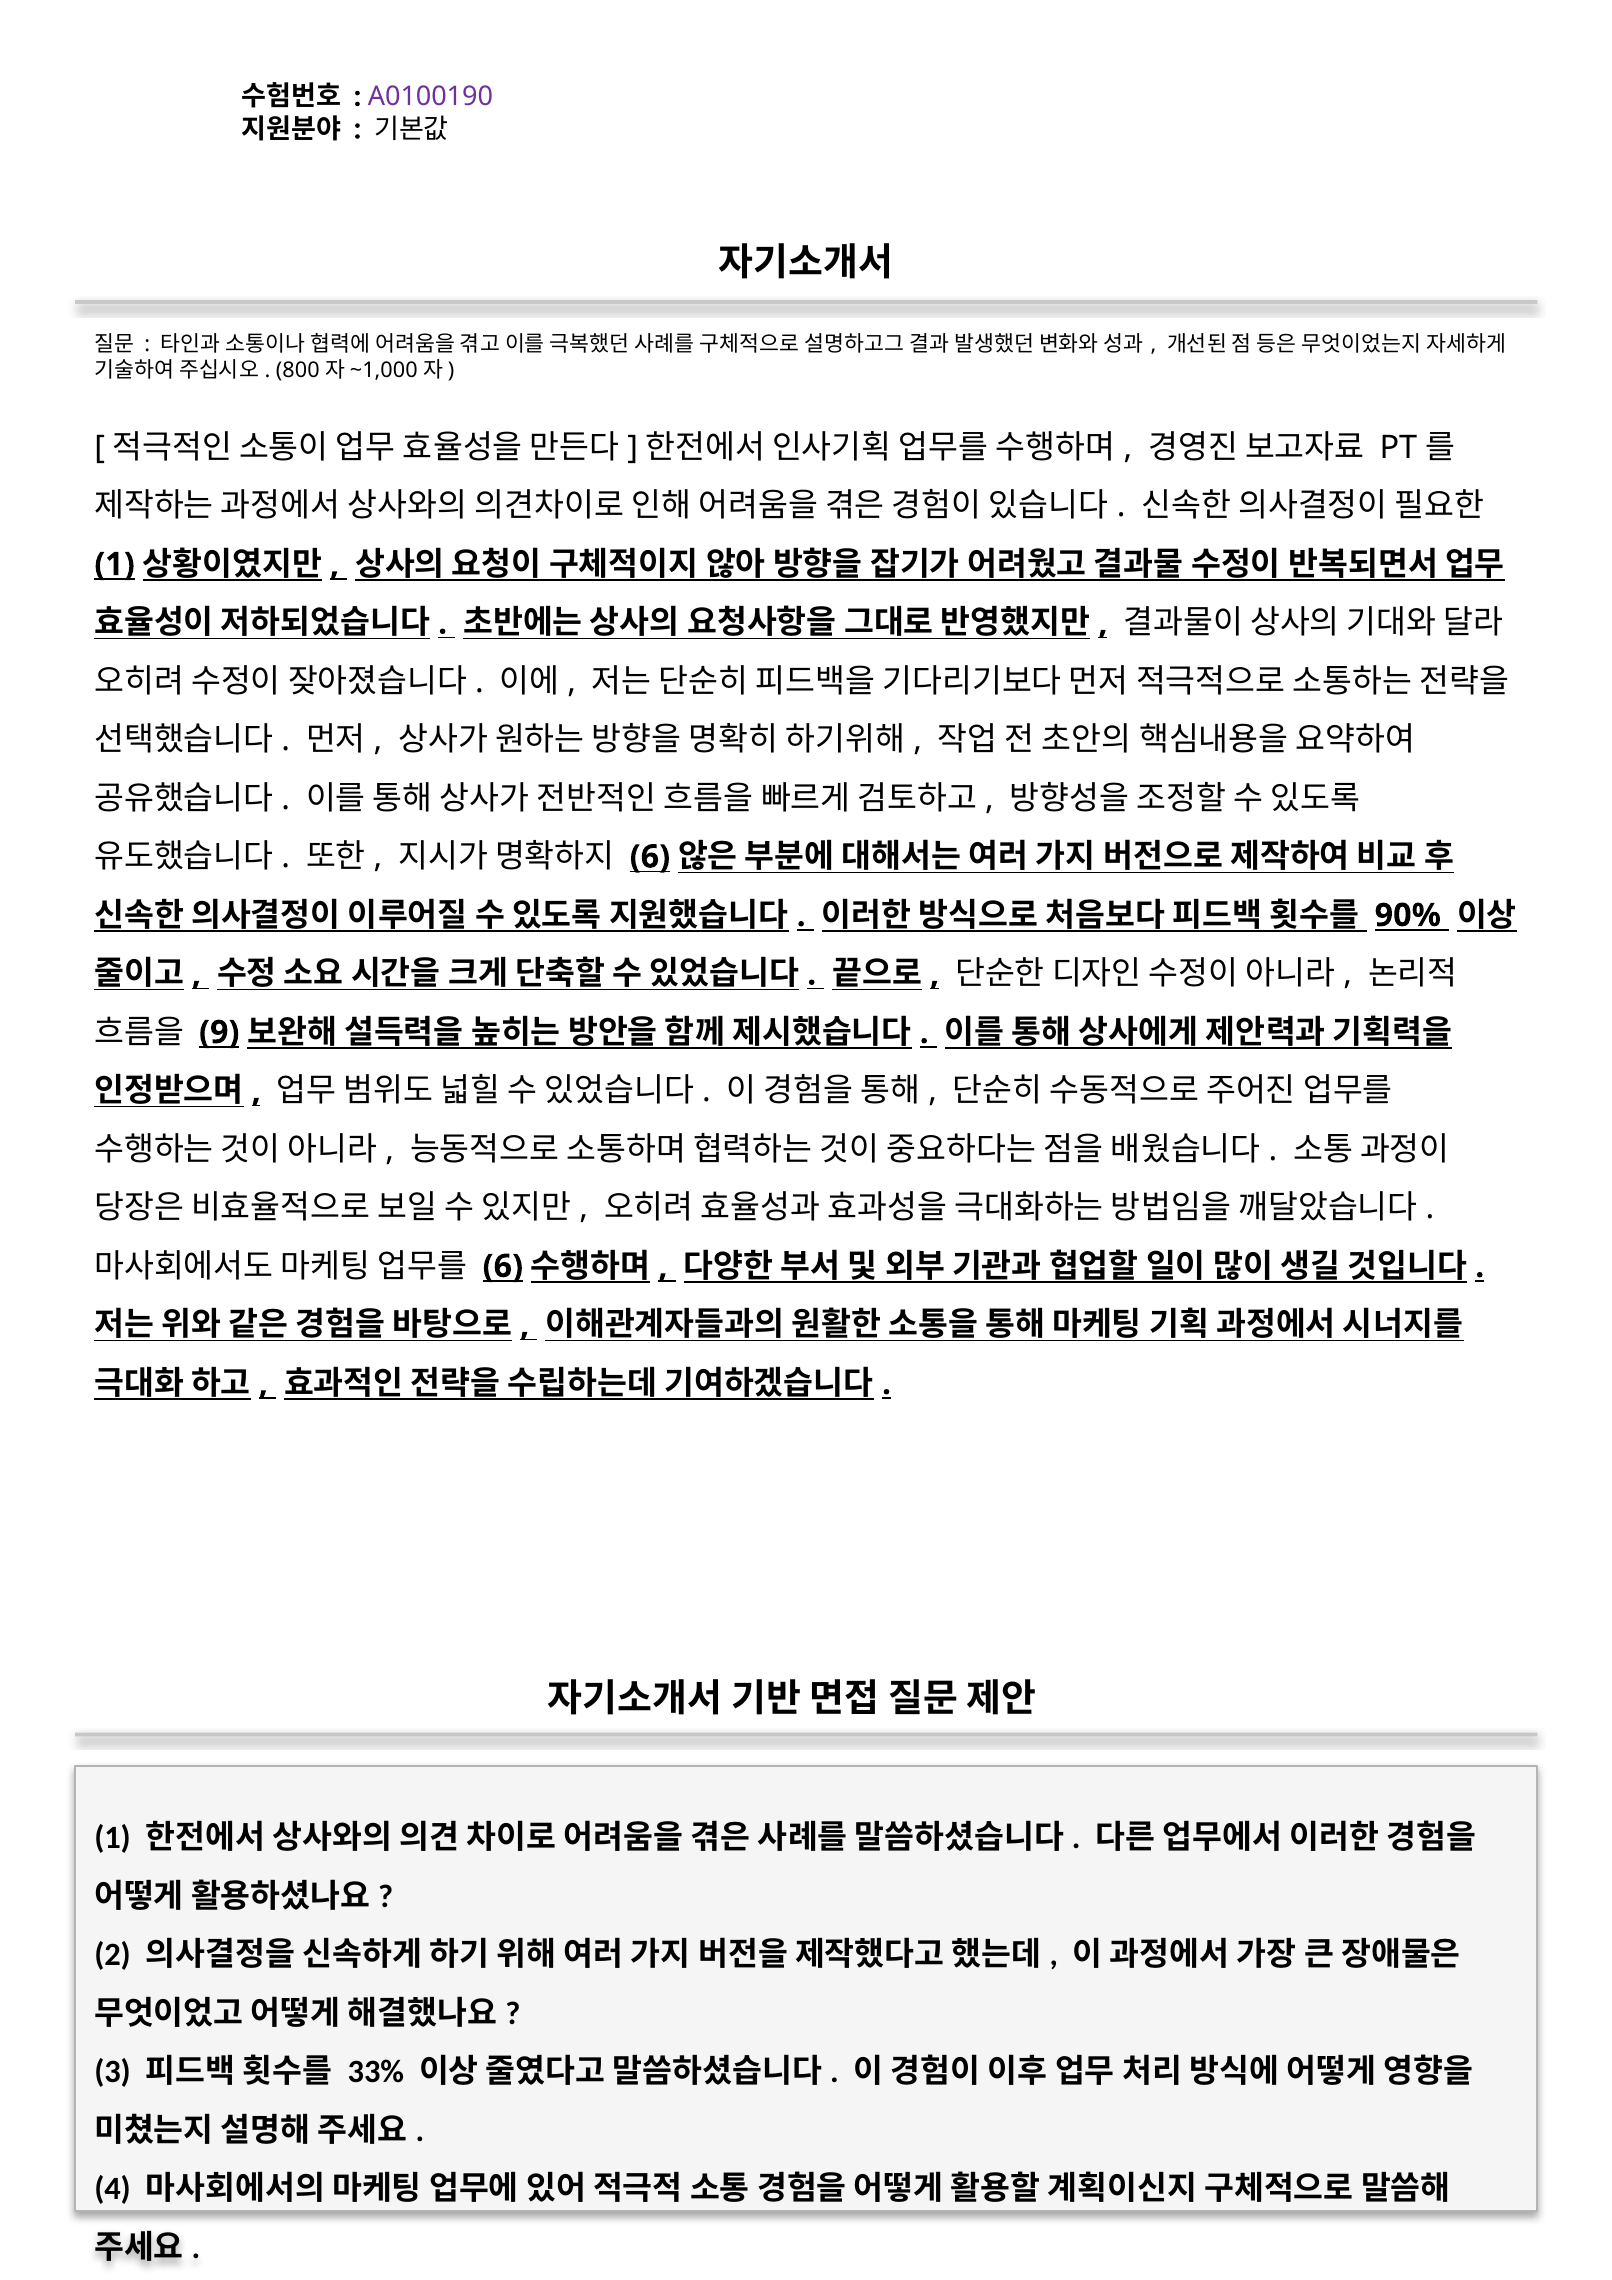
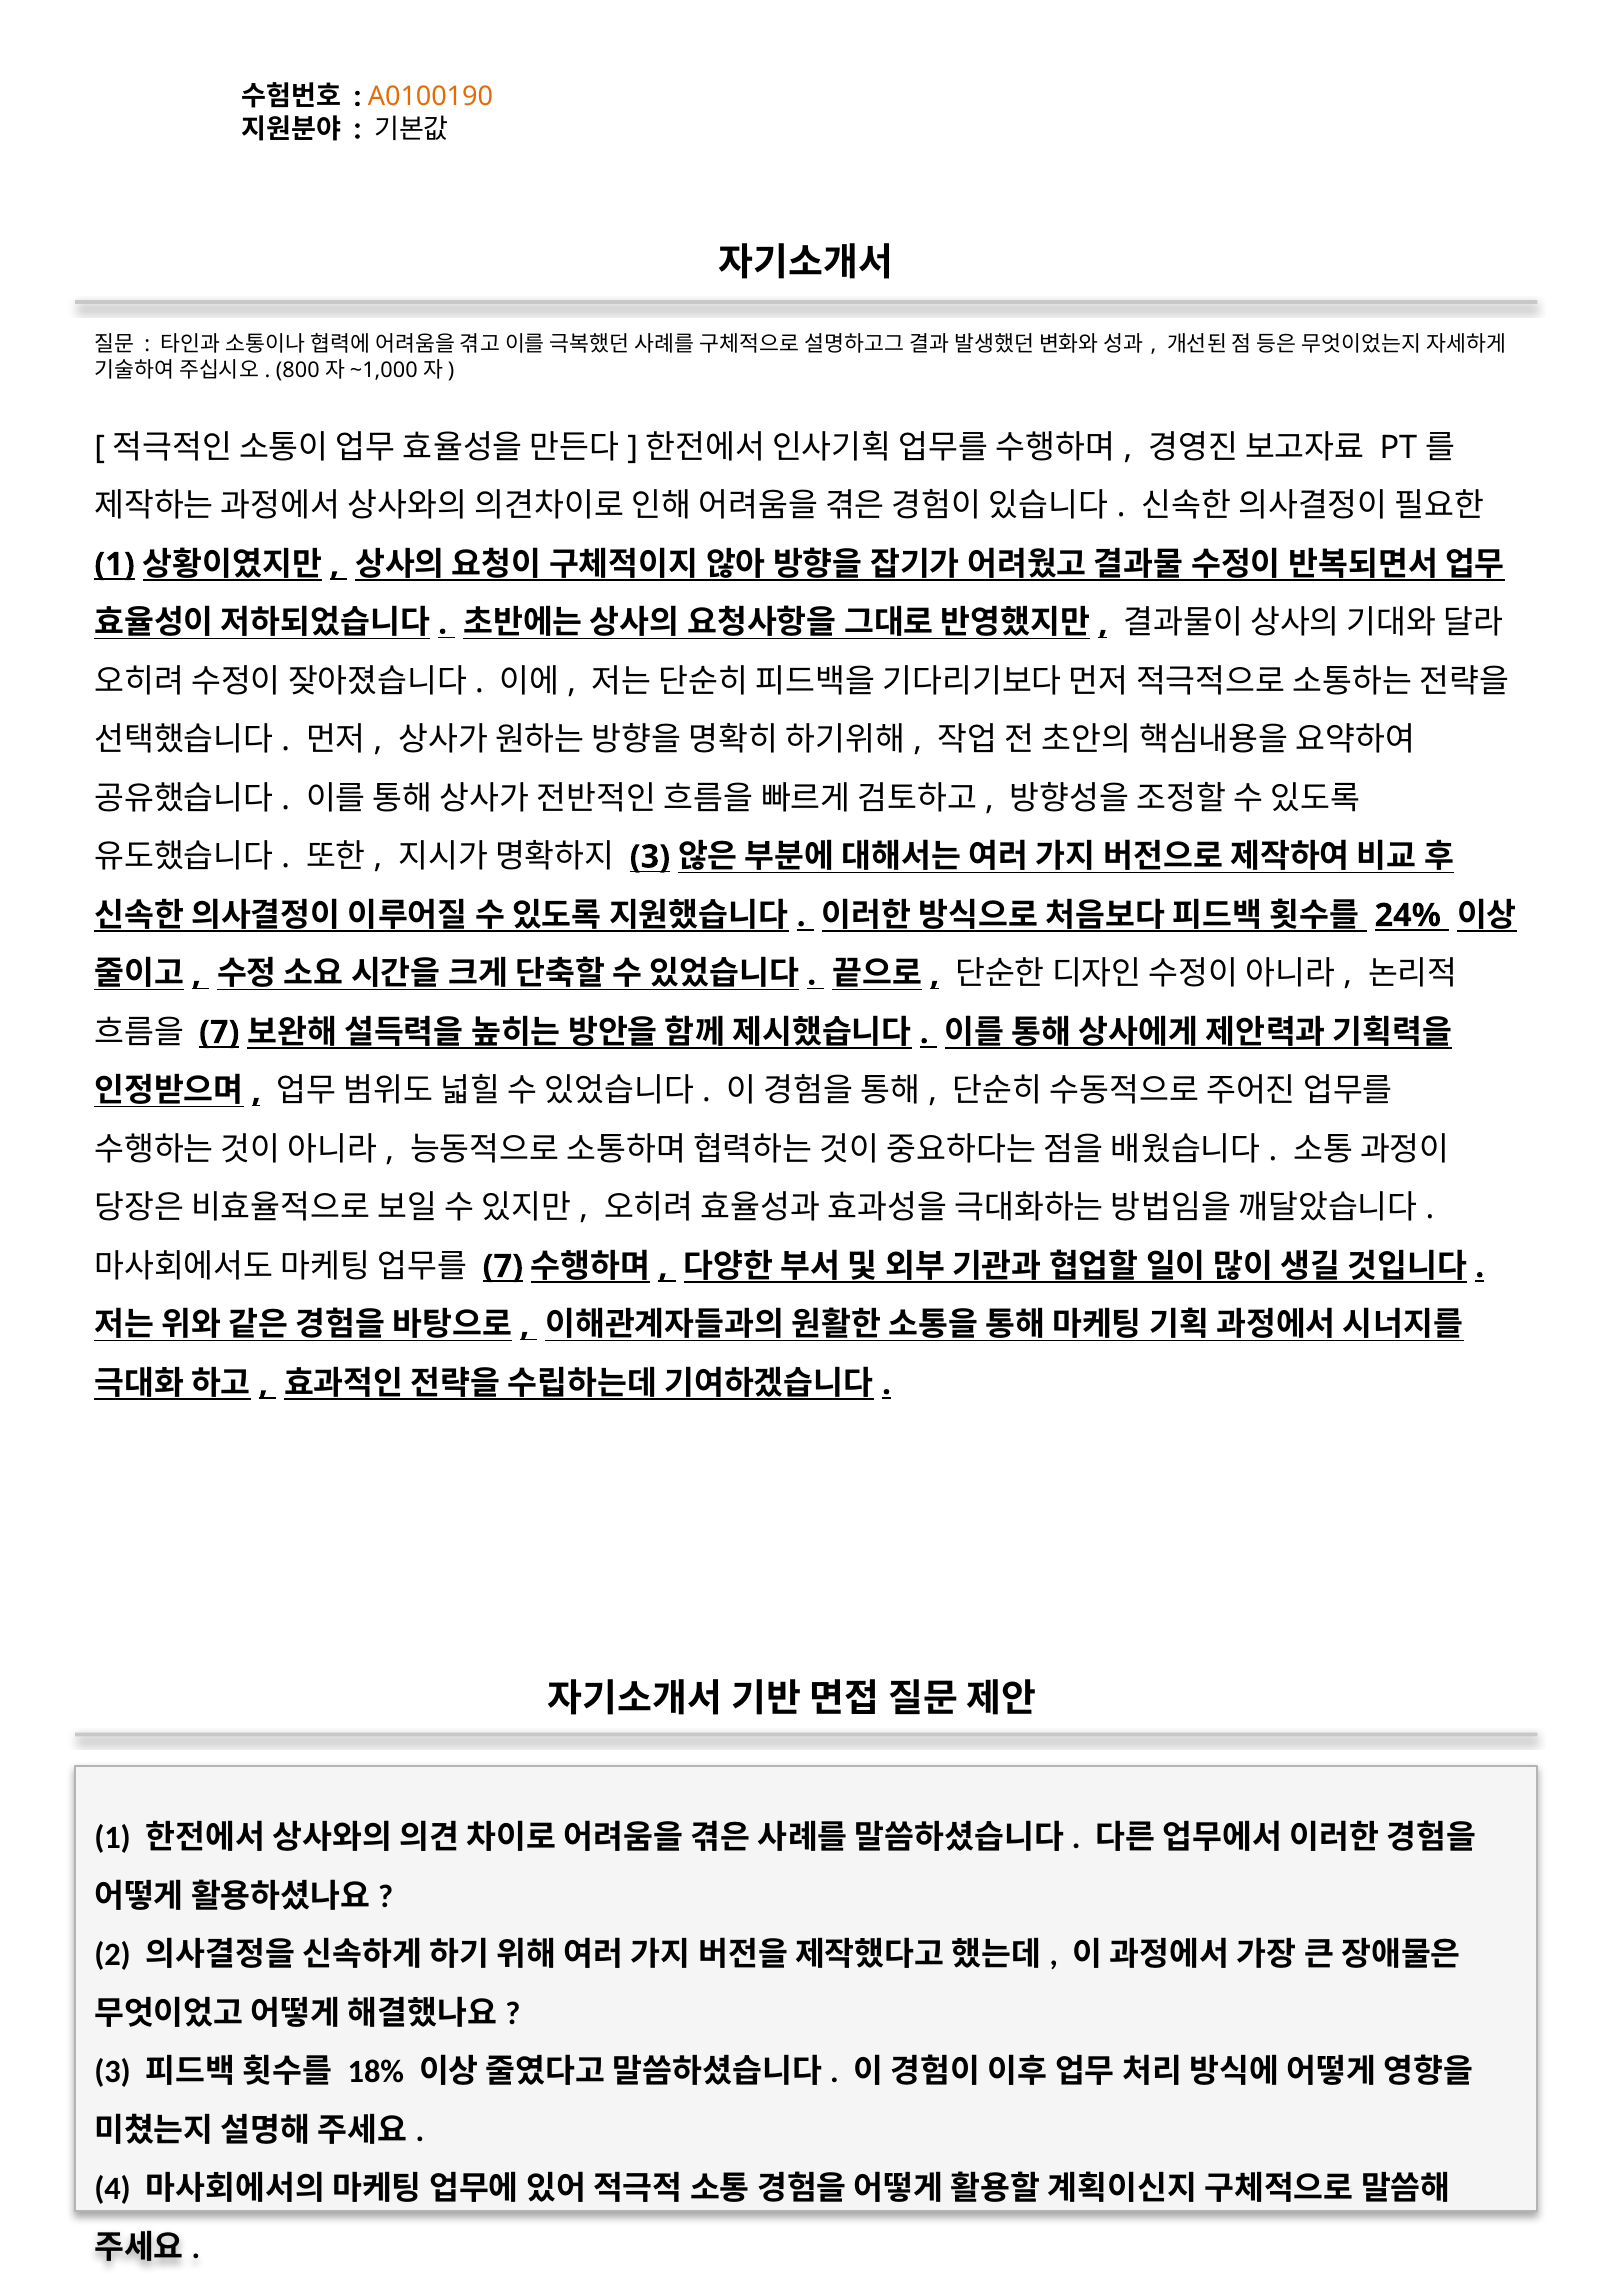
A0100190 colour: purple -> orange
6 at (650, 857): 6 -> 3
90%: 90% -> 24%
9 at (219, 1032): 9 -> 7
6 at (503, 1266): 6 -> 7
33%: 33% -> 18%
